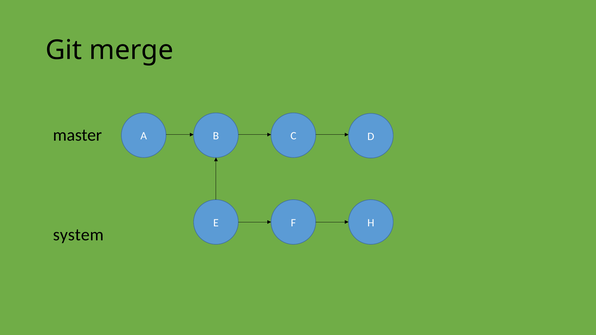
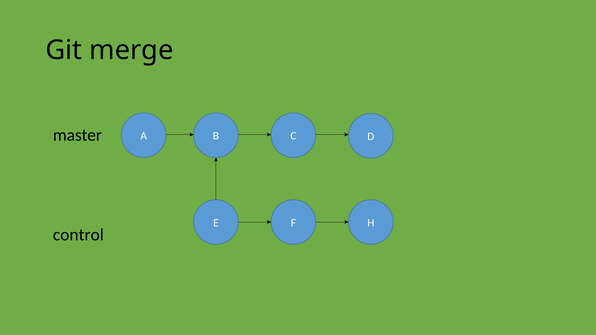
system: system -> control
